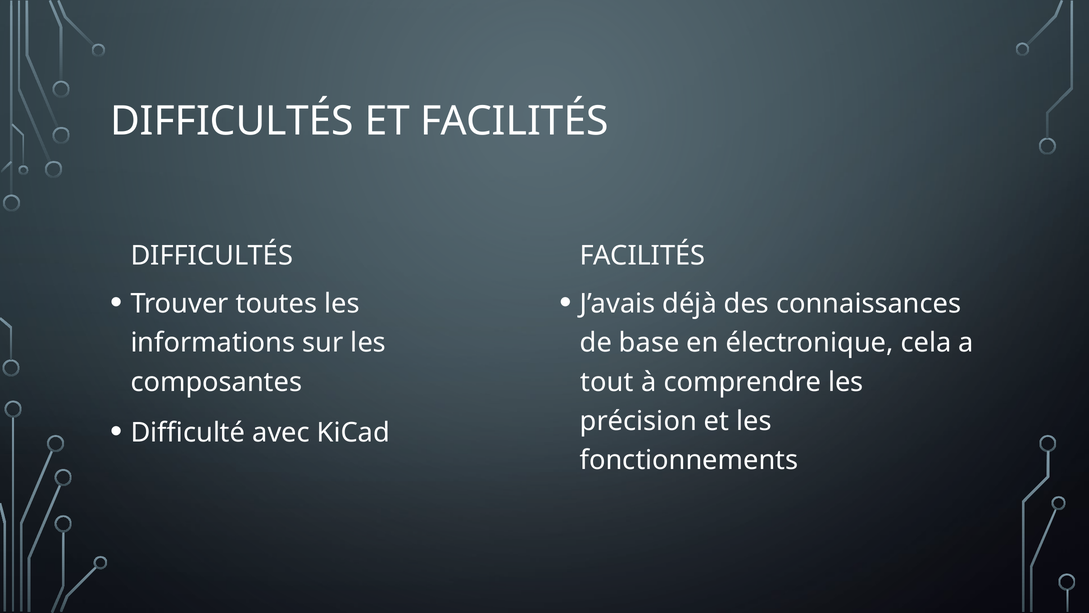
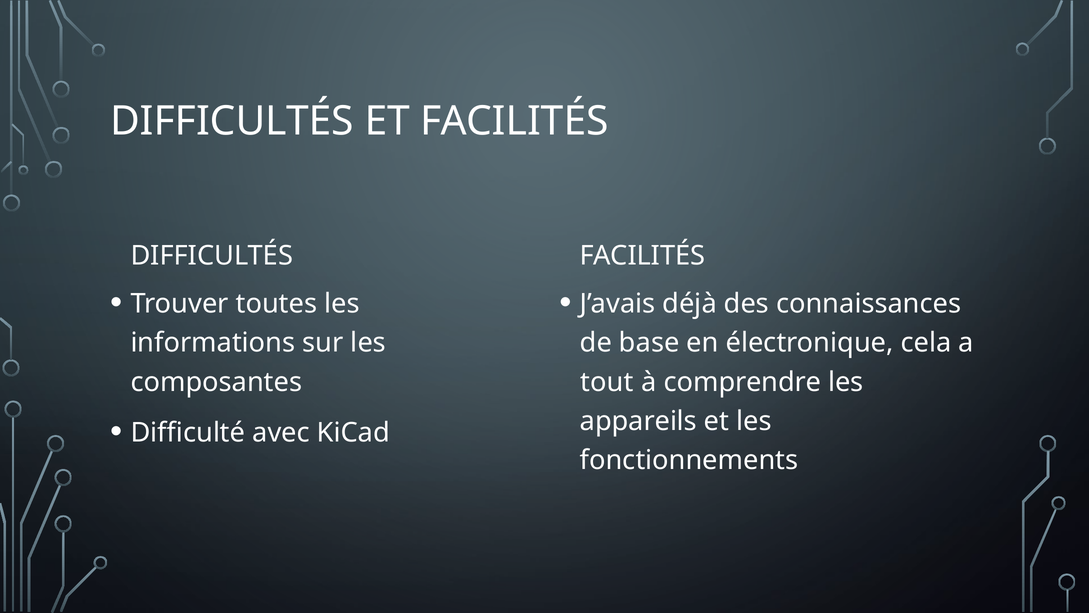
précision: précision -> appareils
